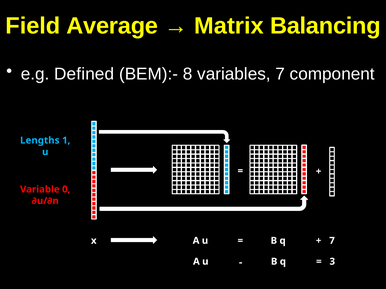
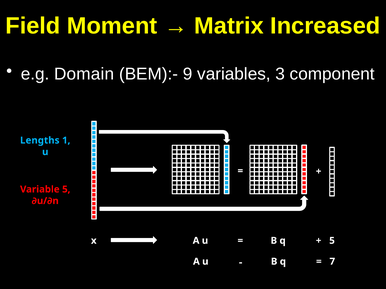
Average: Average -> Moment
Balancing: Balancing -> Increased
Defined: Defined -> Domain
8: 8 -> 9
variables 7: 7 -> 3
Variable 0: 0 -> 5
7 at (332, 241): 7 -> 5
3: 3 -> 7
